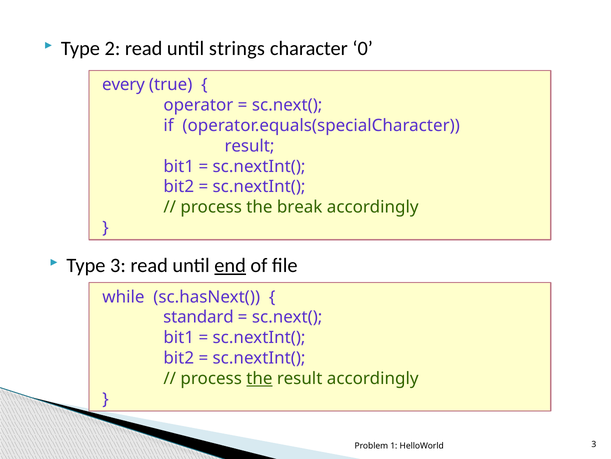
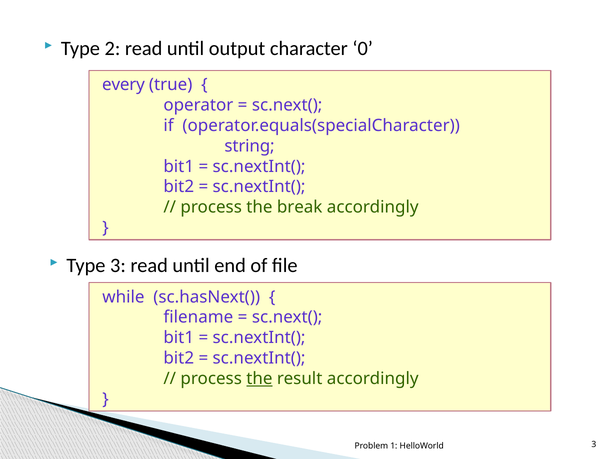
strings: strings -> output
result at (249, 146): result -> string
end underline: present -> none
standard: standard -> filename
